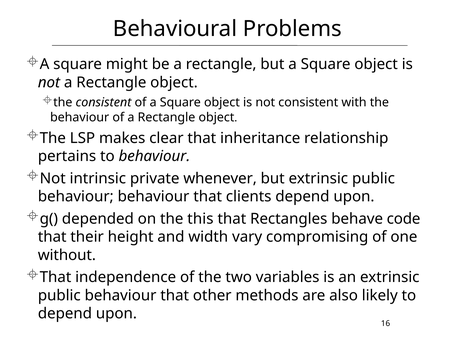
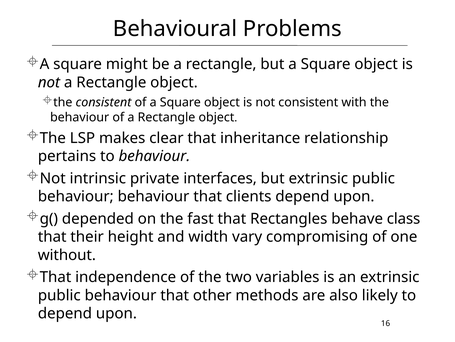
whenever: whenever -> interfaces
this: this -> fast
code: code -> class
